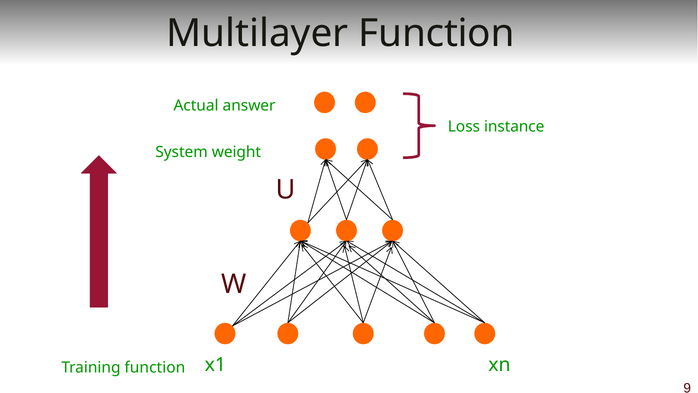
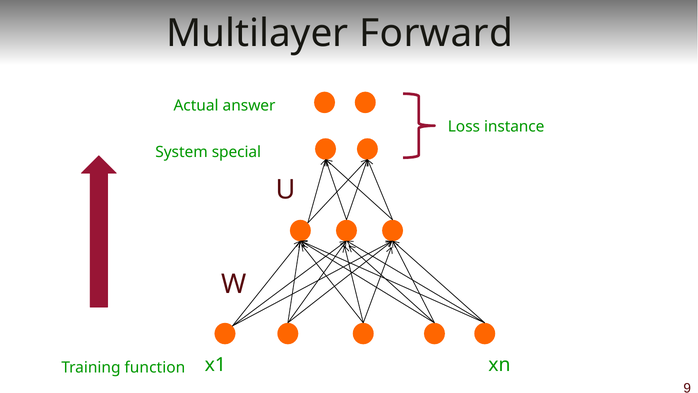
Multilayer Function: Function -> Forward
weight: weight -> special
